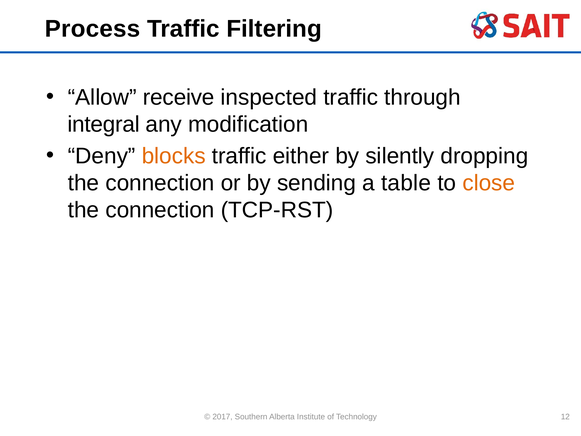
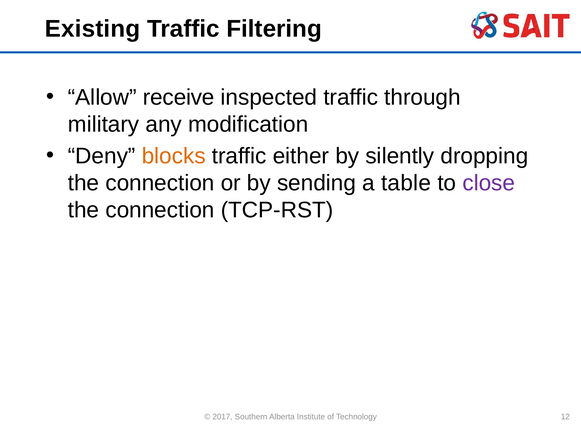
Process: Process -> Existing
integral: integral -> military
close colour: orange -> purple
